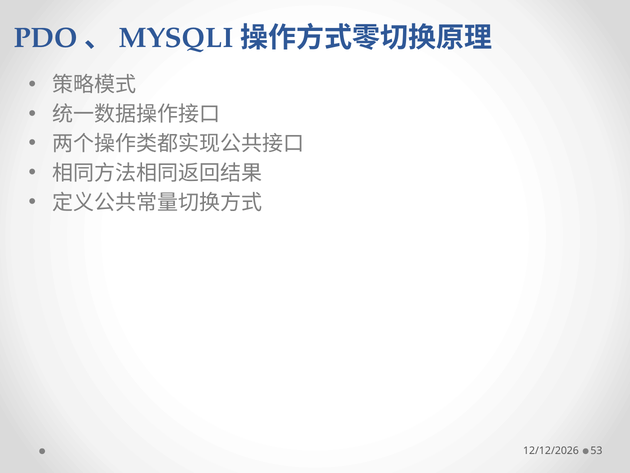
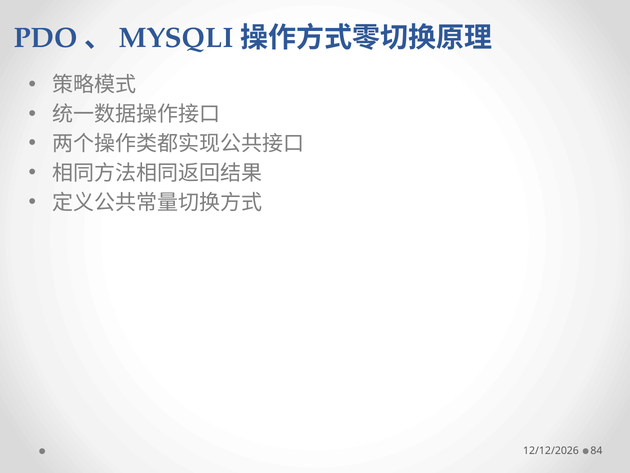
53: 53 -> 84
